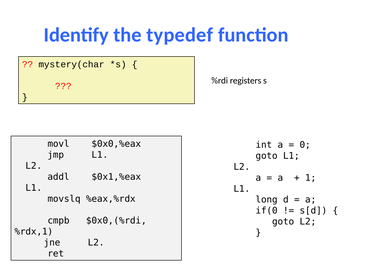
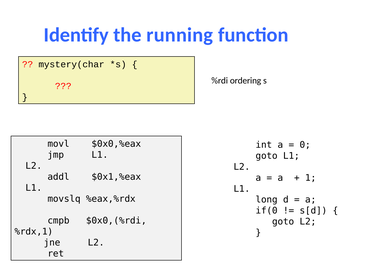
typedef: typedef -> running
registers: registers -> ordering
